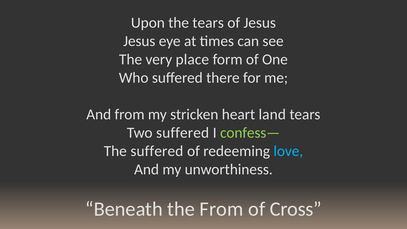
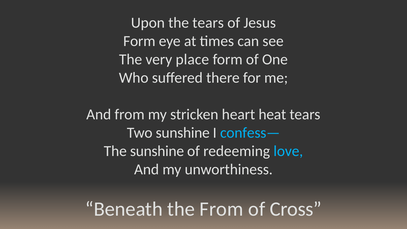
Jesus at (139, 41): Jesus -> Form
land: land -> heat
Two suffered: suffered -> sunshine
confess— colour: light green -> light blue
The suffered: suffered -> sunshine
